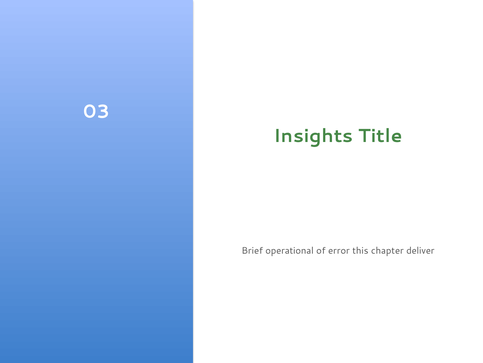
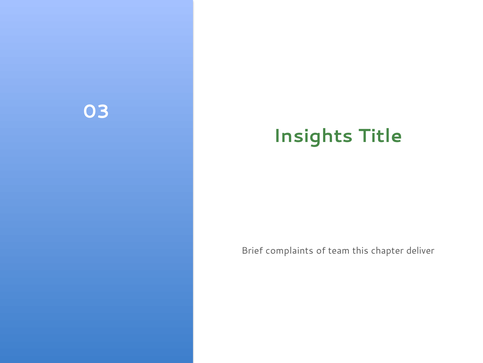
operational: operational -> complaints
error: error -> team
